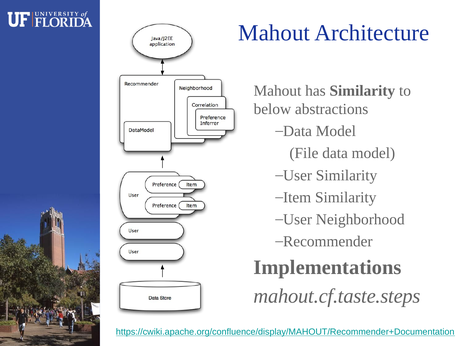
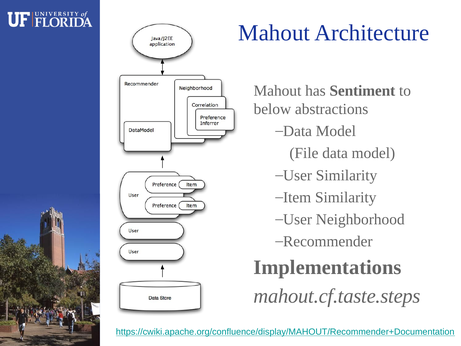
has Similarity: Similarity -> Sentiment
